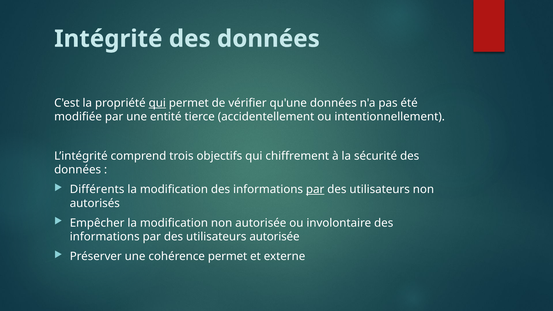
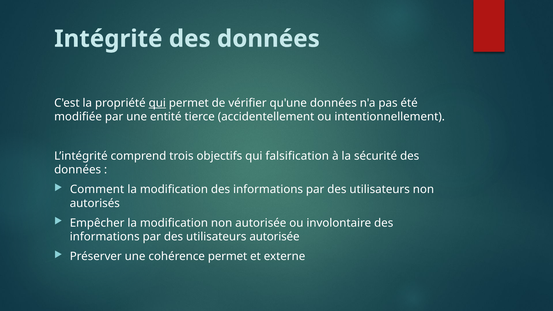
chiffrement: chiffrement -> falsification
Différents: Différents -> Comment
par at (315, 189) underline: present -> none
